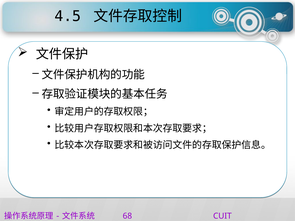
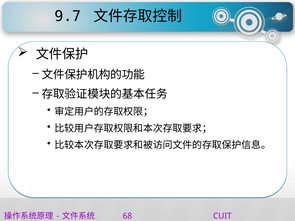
4.5: 4.5 -> 9.7
